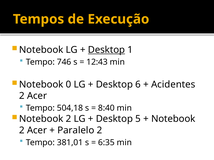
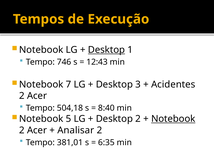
0: 0 -> 7
6: 6 -> 3
2 at (69, 119): 2 -> 5
Desktop 5: 5 -> 2
Notebook at (173, 119) underline: none -> present
Paralelo: Paralelo -> Analisar
